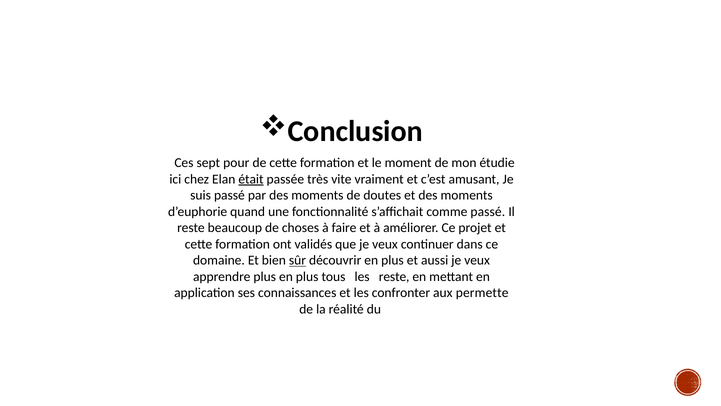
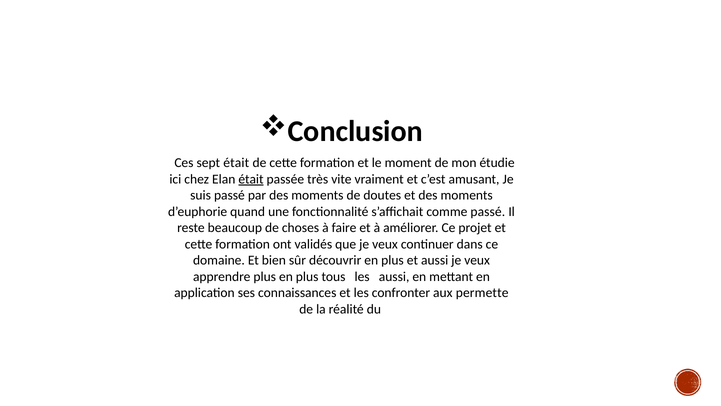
sept pour: pour -> était
sûr underline: present -> none
les reste: reste -> aussi
